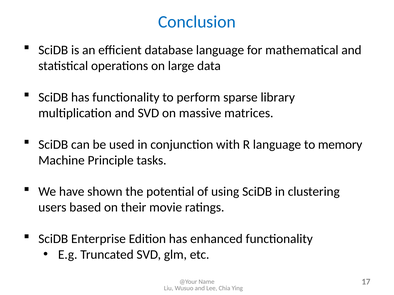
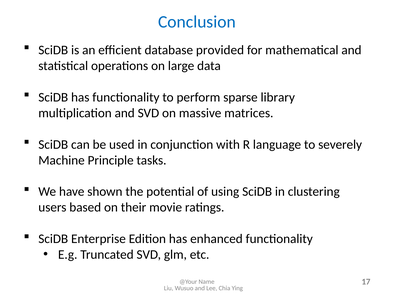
database language: language -> provided
memory: memory -> severely
